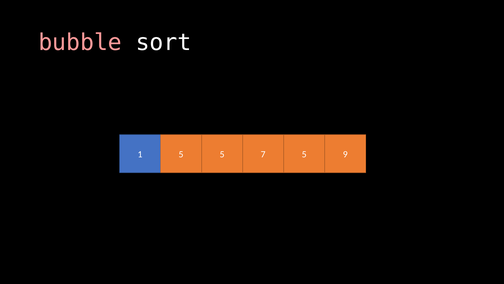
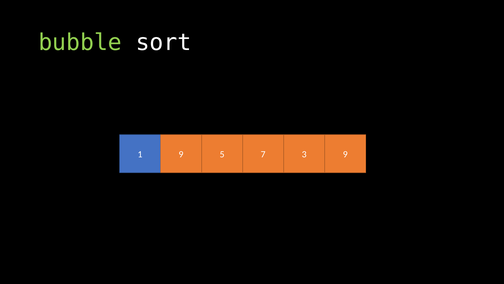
bubble colour: pink -> light green
1 5: 5 -> 9
7 5: 5 -> 3
